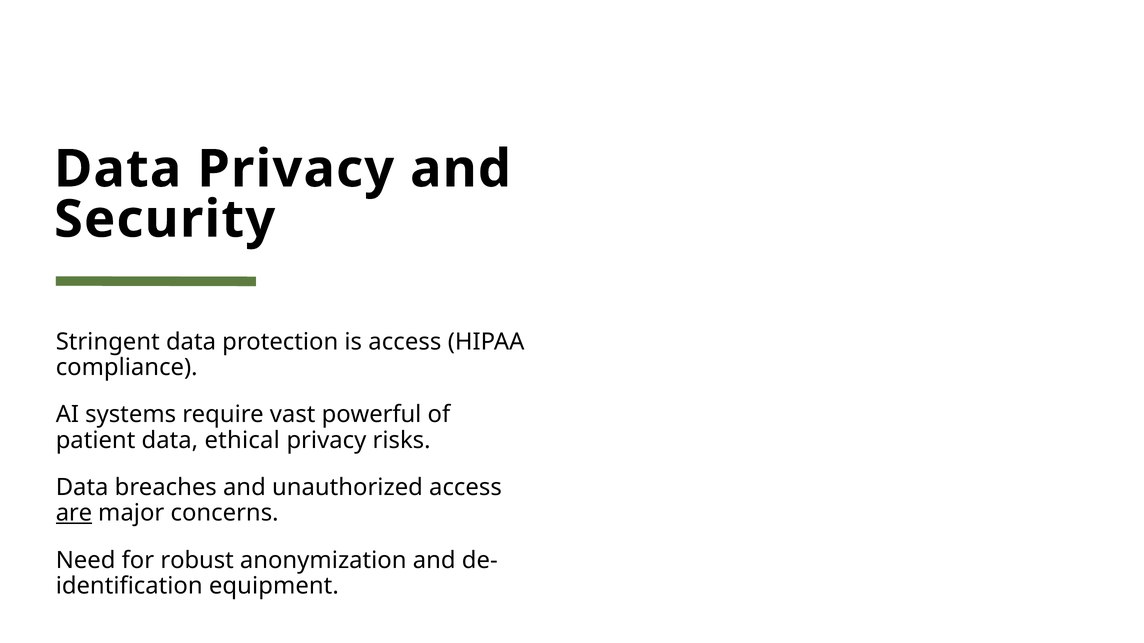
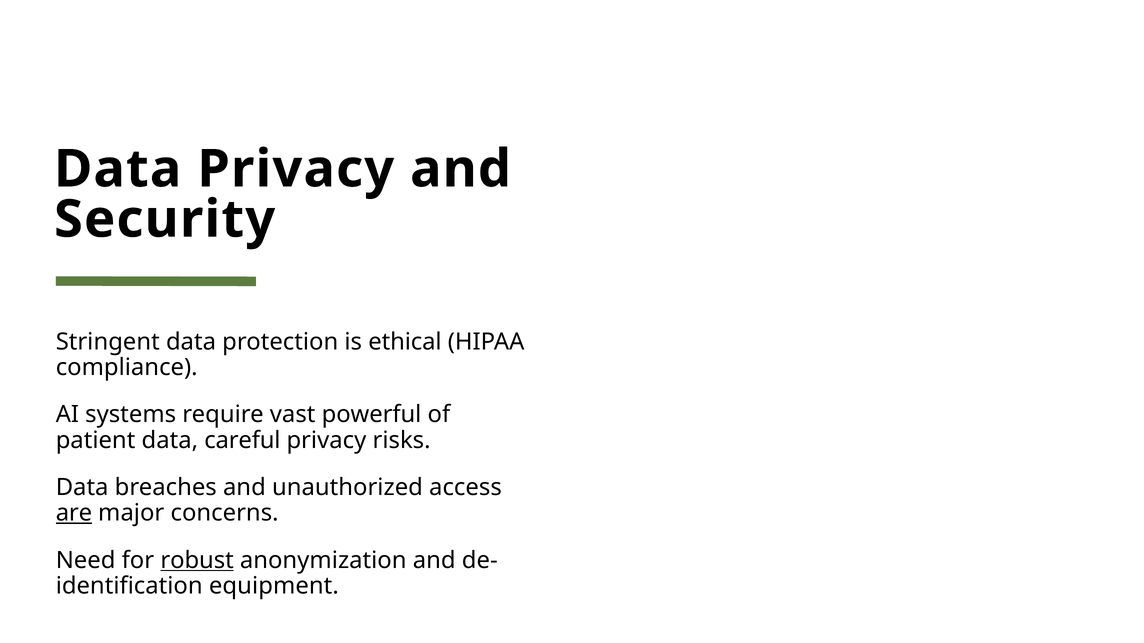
is access: access -> ethical
ethical: ethical -> careful
robust underline: none -> present
